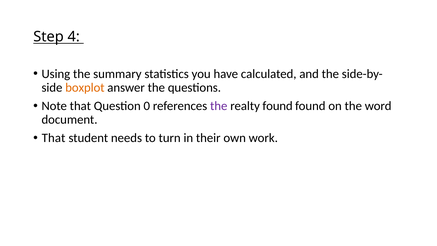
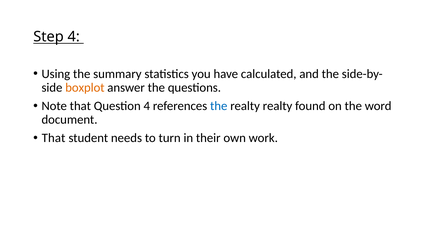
Question 0: 0 -> 4
the at (219, 106) colour: purple -> blue
realty found: found -> realty
